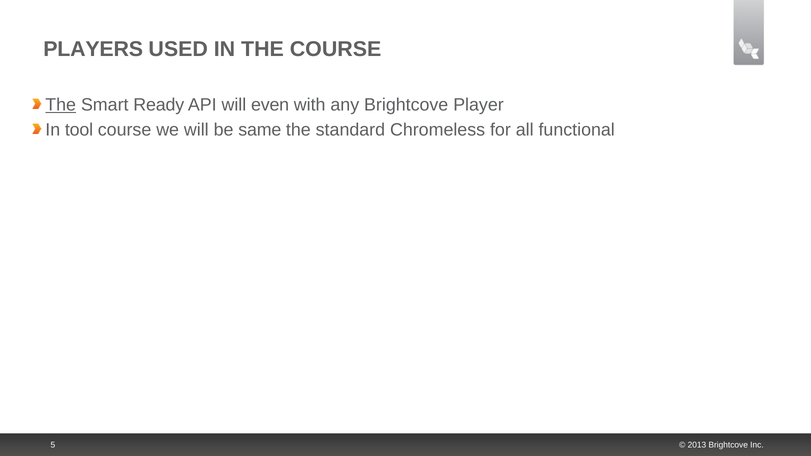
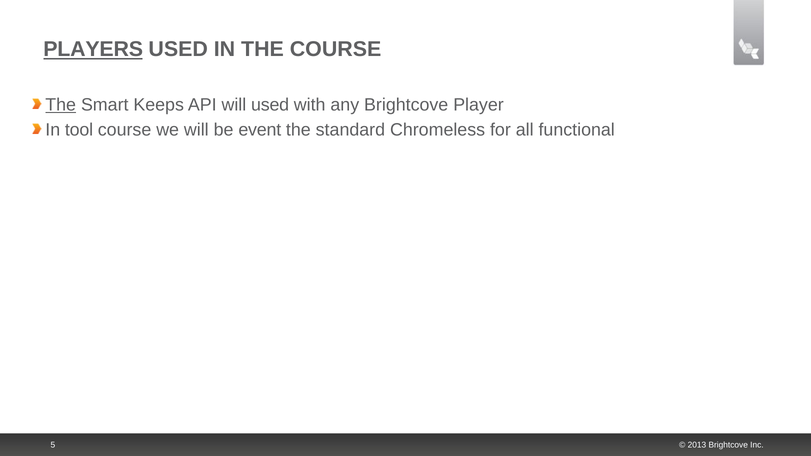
PLAYERS underline: none -> present
Ready: Ready -> Keeps
will even: even -> used
same: same -> event
